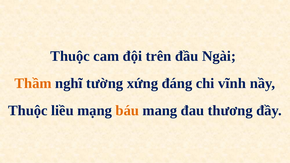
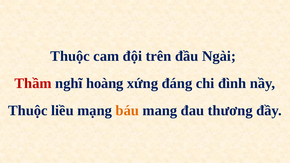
Thầm colour: orange -> red
tường: tường -> hoàng
vĩnh: vĩnh -> đình
